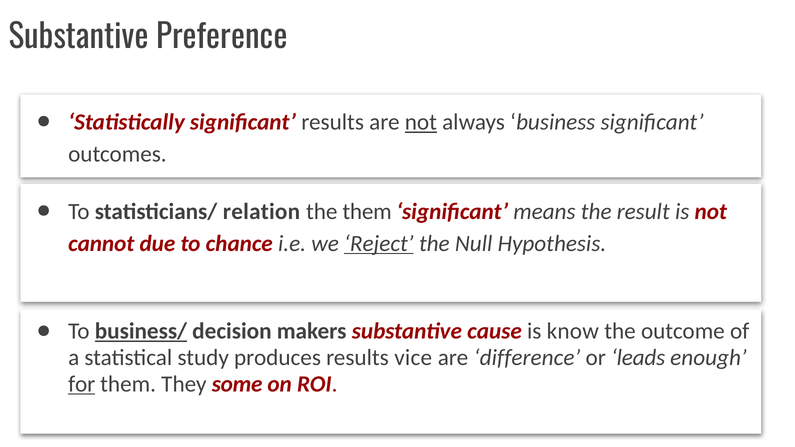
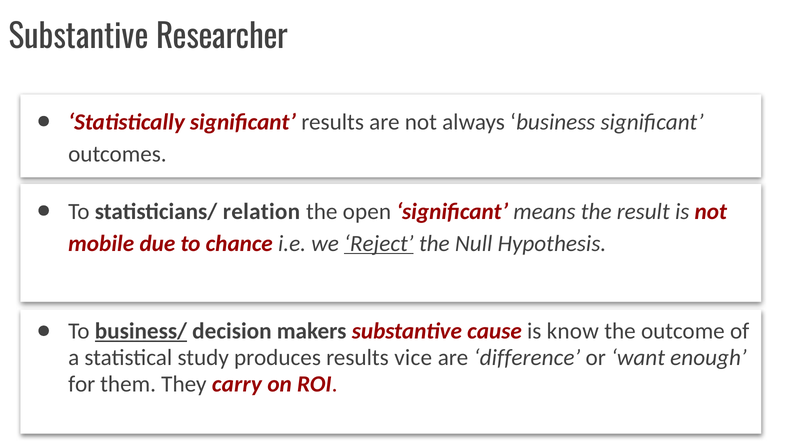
Preference: Preference -> Researcher
not at (421, 122) underline: present -> none
the them: them -> open
cannot: cannot -> mobile
leads: leads -> want
for underline: present -> none
some: some -> carry
